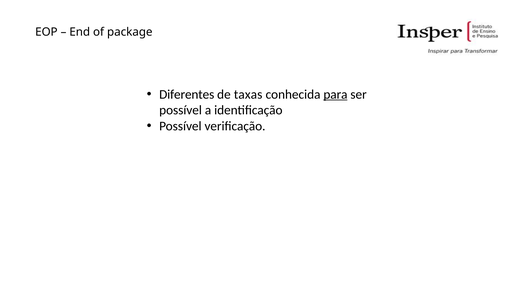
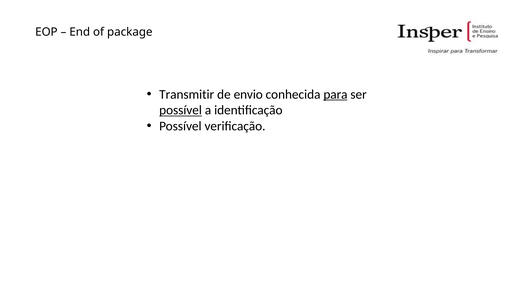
Diferentes: Diferentes -> Transmitir
taxas: taxas -> envio
possível at (181, 110) underline: none -> present
